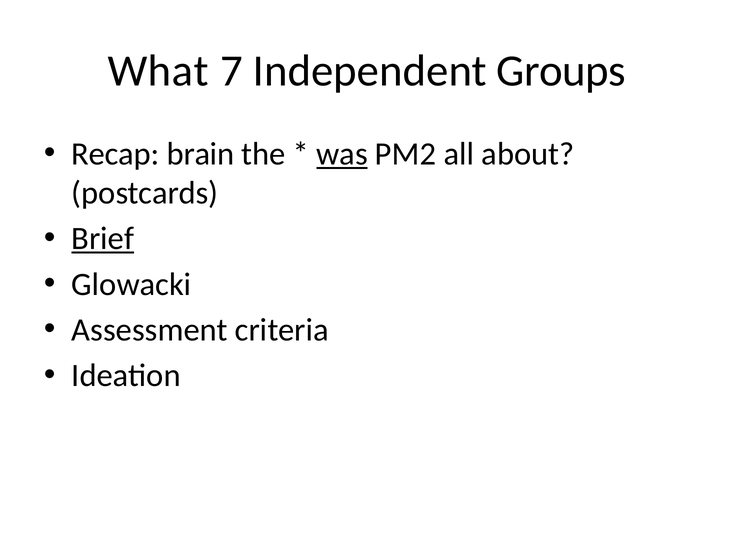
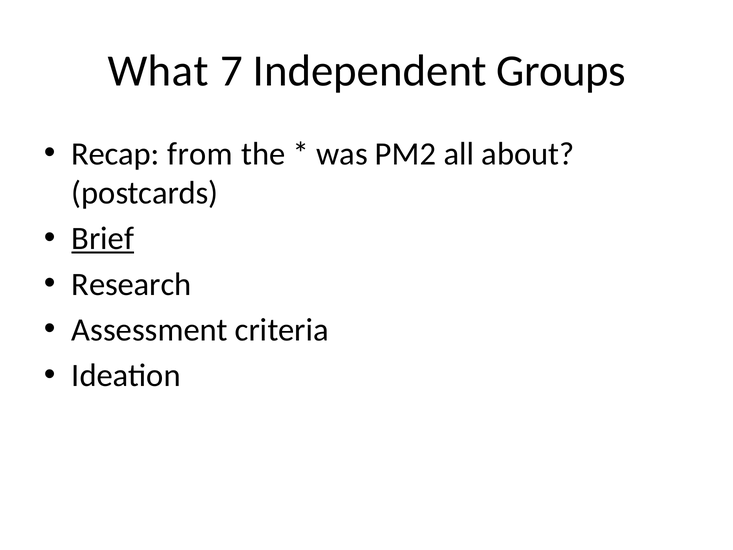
brain: brain -> from
was underline: present -> none
Glowacki: Glowacki -> Research
